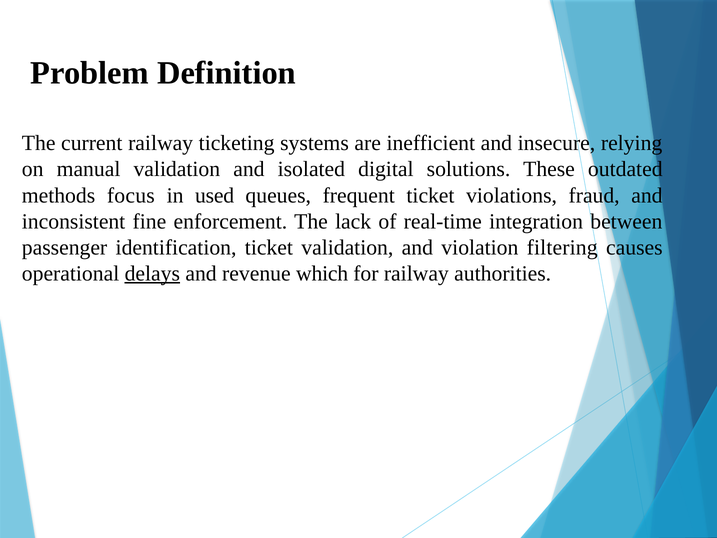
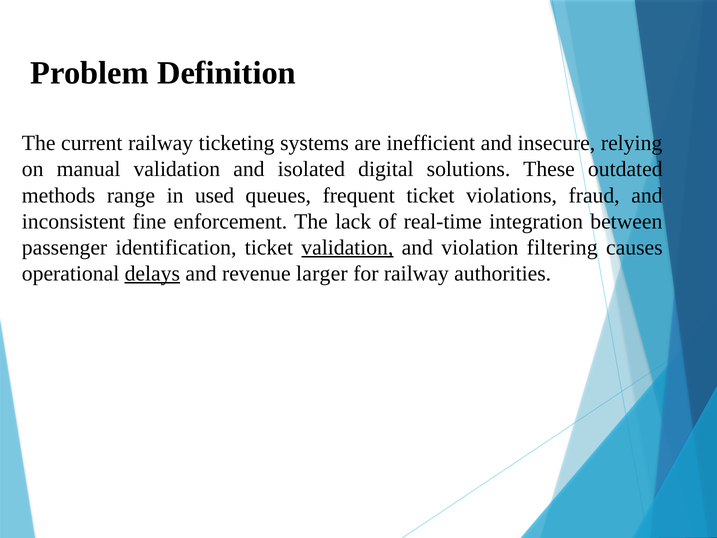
focus: focus -> range
validation at (347, 247) underline: none -> present
which: which -> larger
